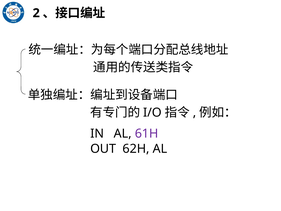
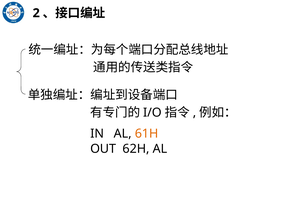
61H colour: purple -> orange
